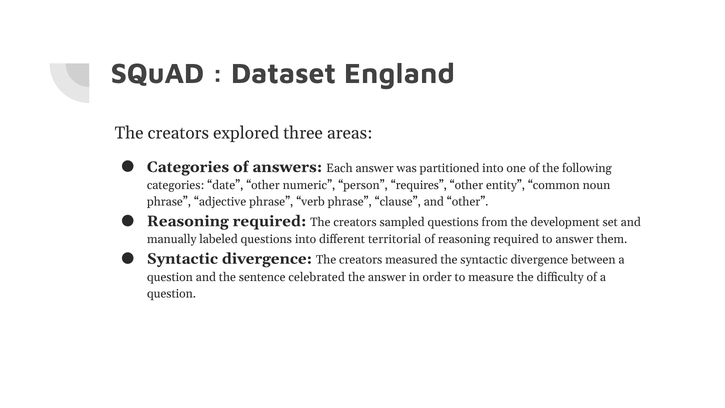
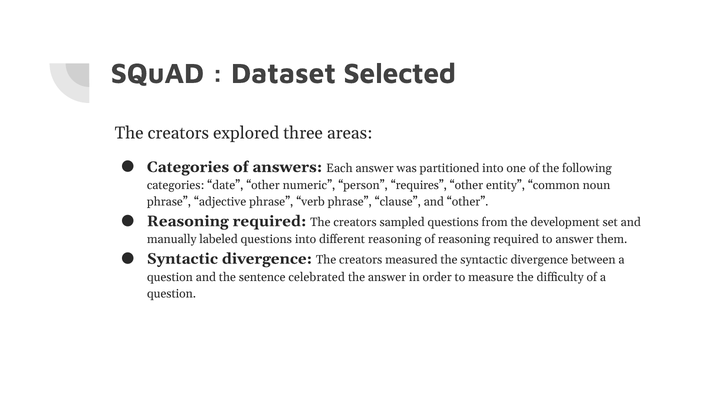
England: England -> Selected
different territorial: territorial -> reasoning
